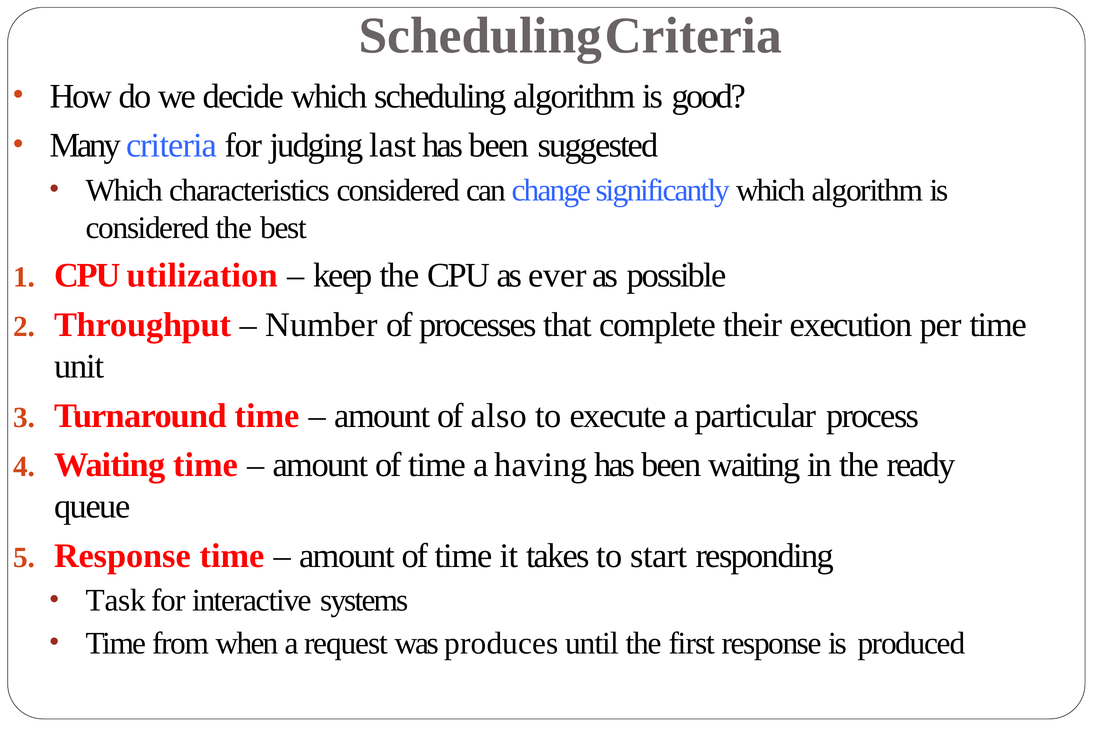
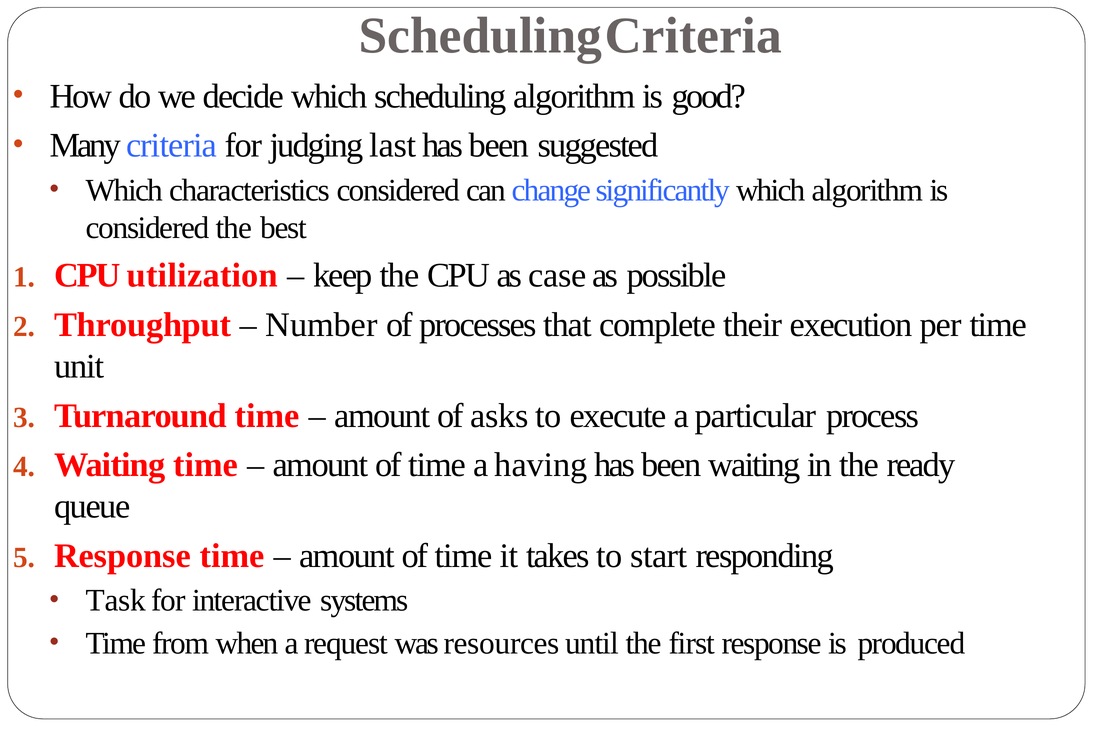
ever: ever -> case
also: also -> asks
produces: produces -> resources
